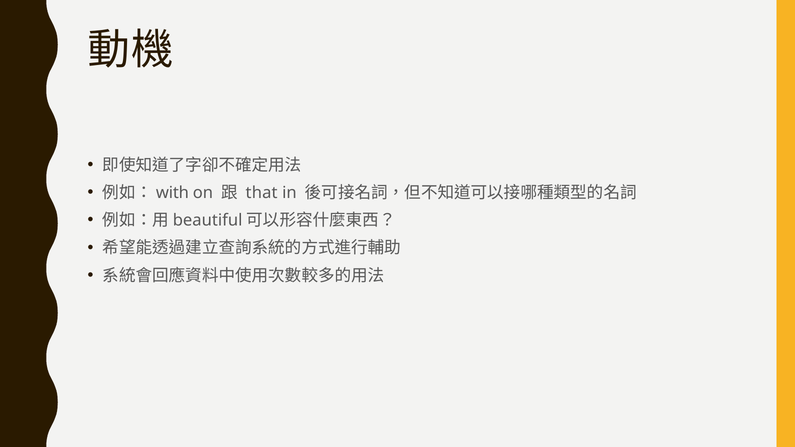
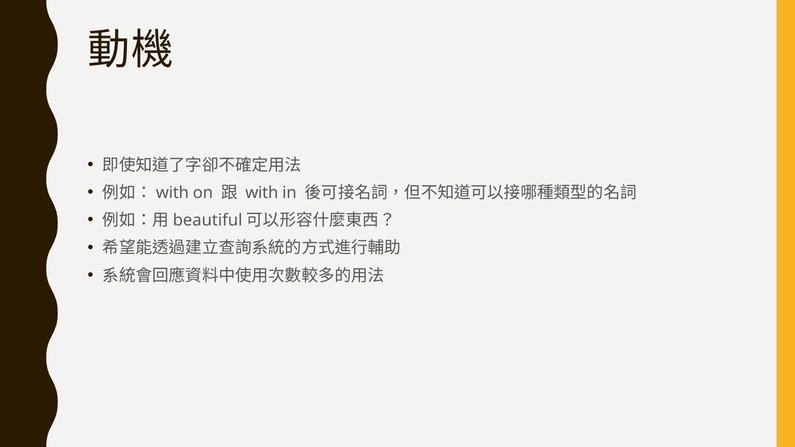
that at (262, 193): that -> with
